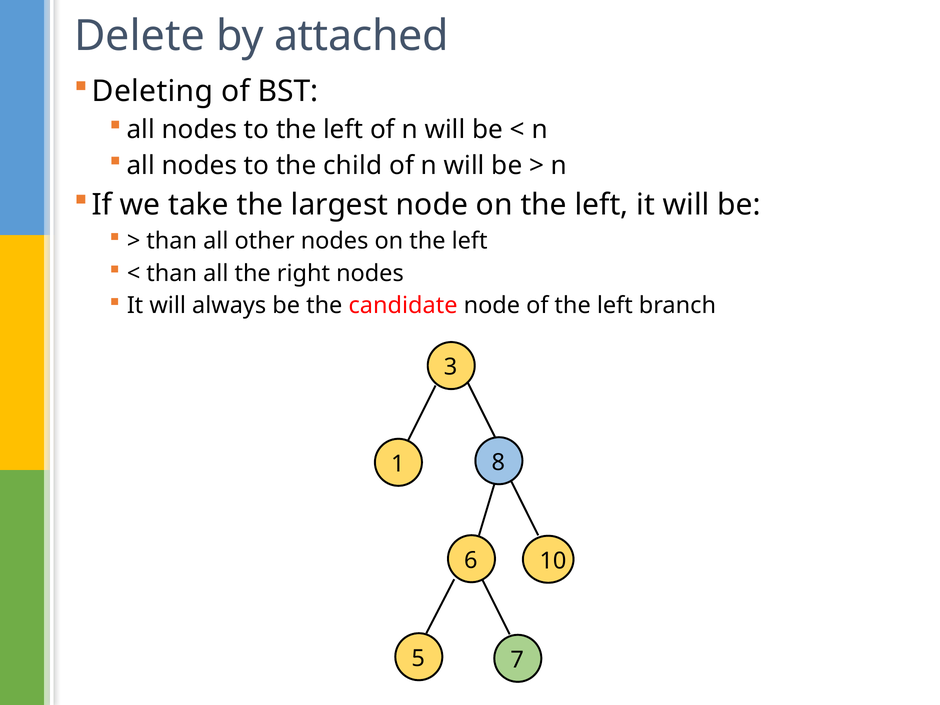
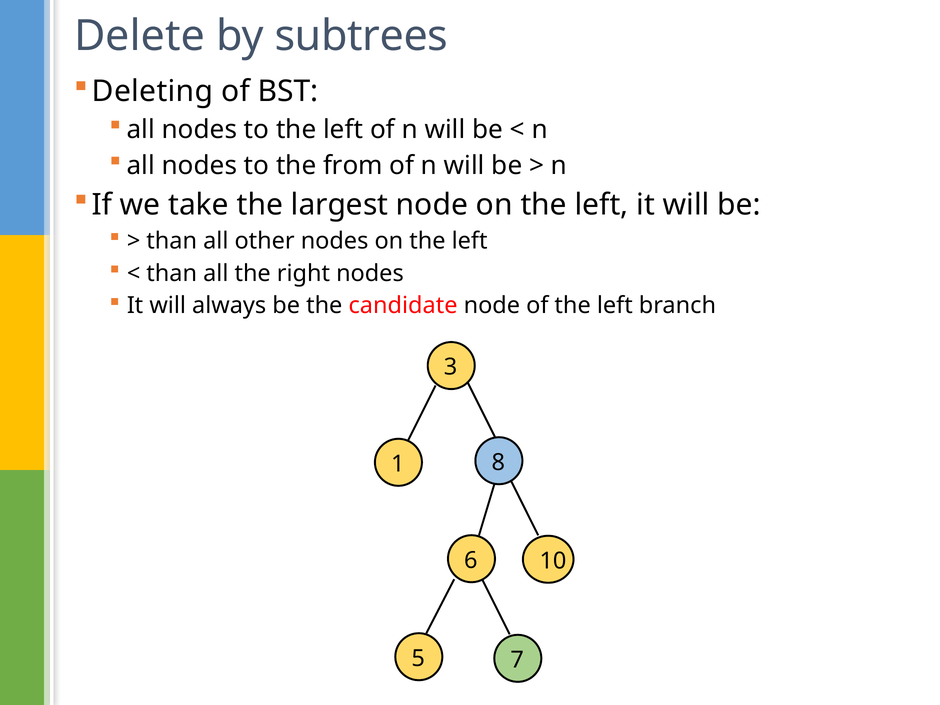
attached: attached -> subtrees
child: child -> from
